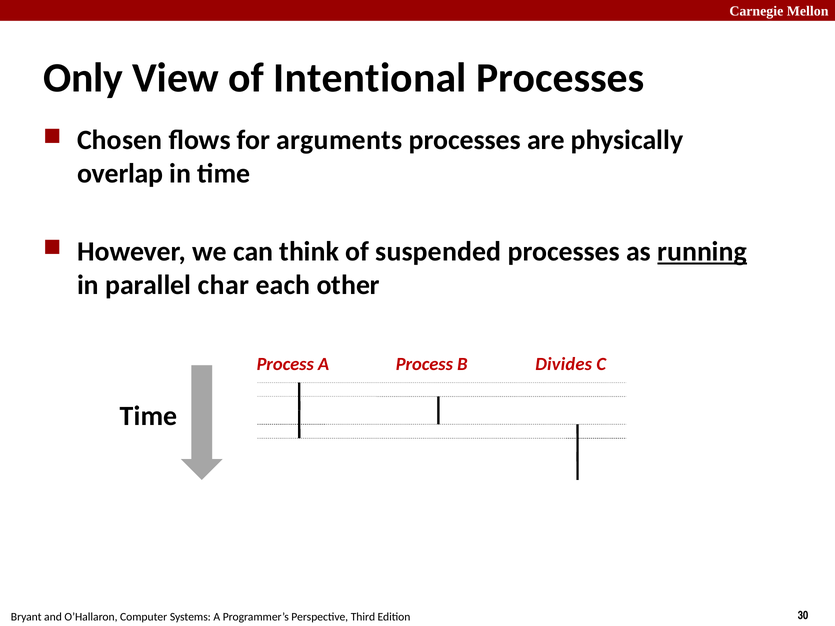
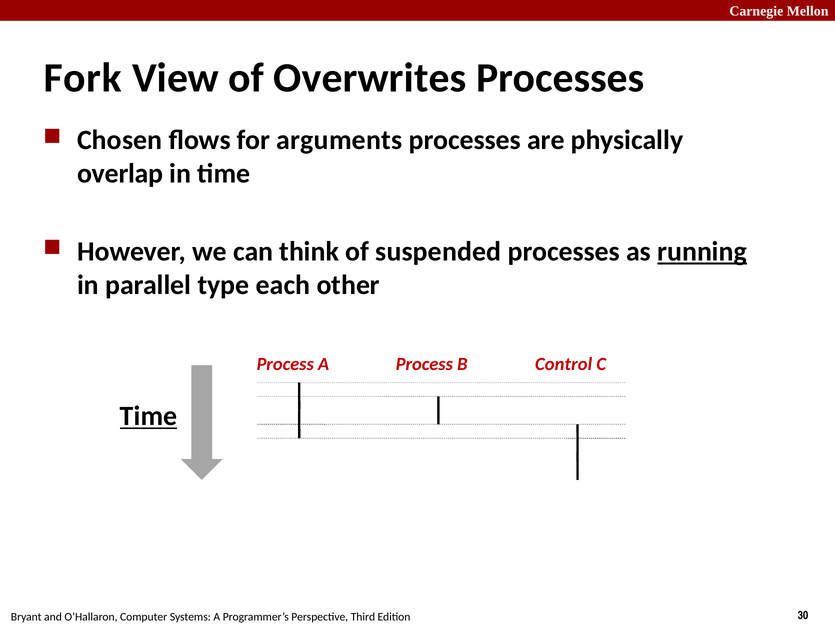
Only: Only -> Fork
Intentional: Intentional -> Overwrites
char: char -> type
Divides: Divides -> Control
Time at (149, 416) underline: none -> present
